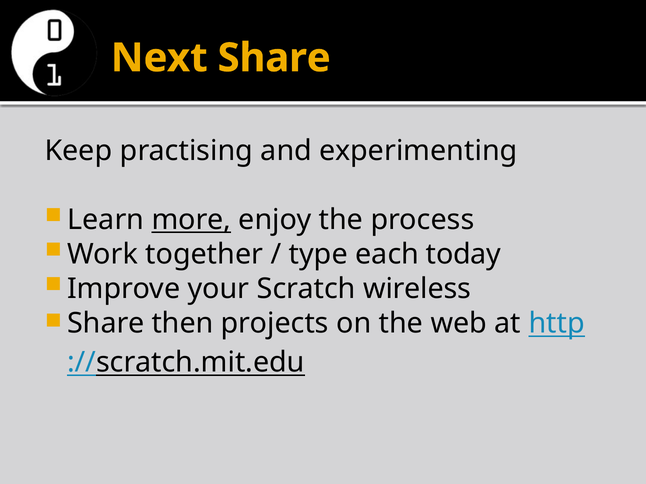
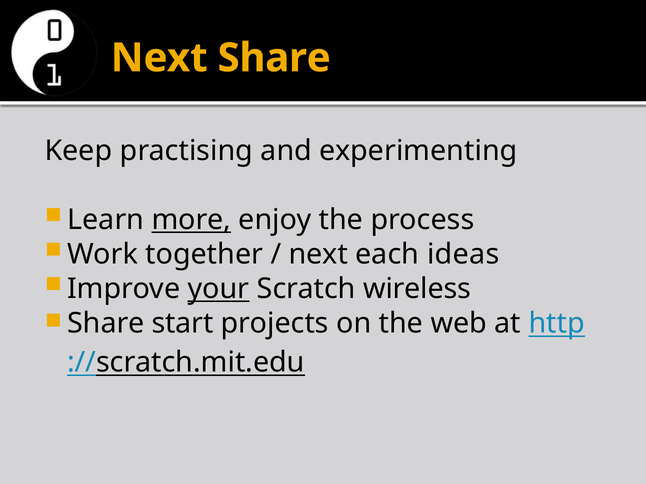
type at (318, 255): type -> next
today: today -> ideas
your underline: none -> present
then: then -> start
